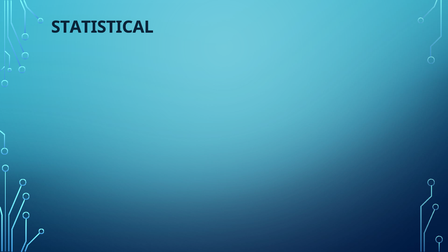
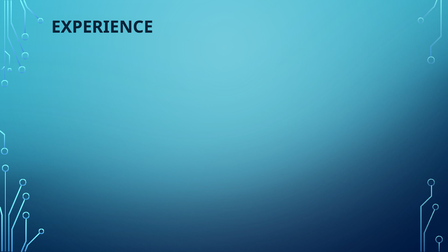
STATISTICAL: STATISTICAL -> EXPERIENCE
